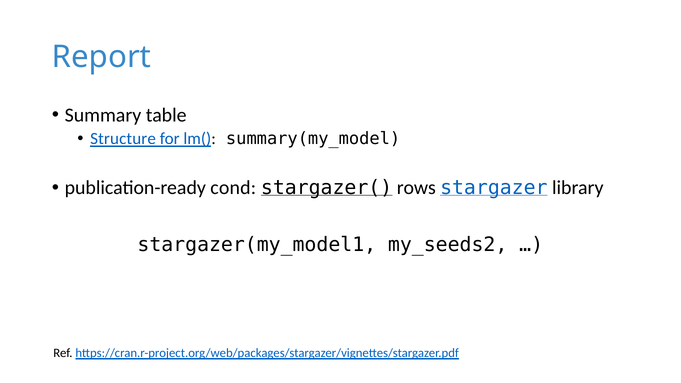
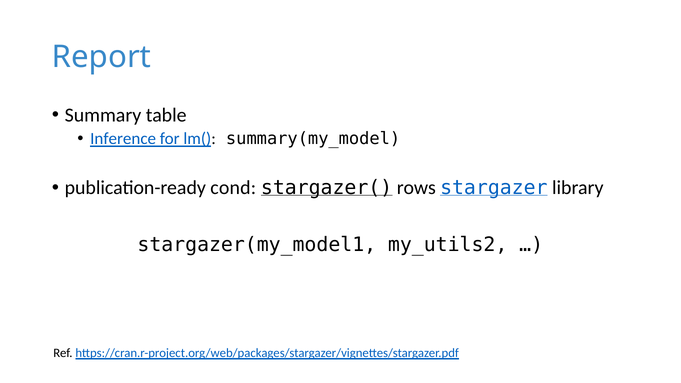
Structure: Structure -> Inference
my_seeds2: my_seeds2 -> my_utils2
